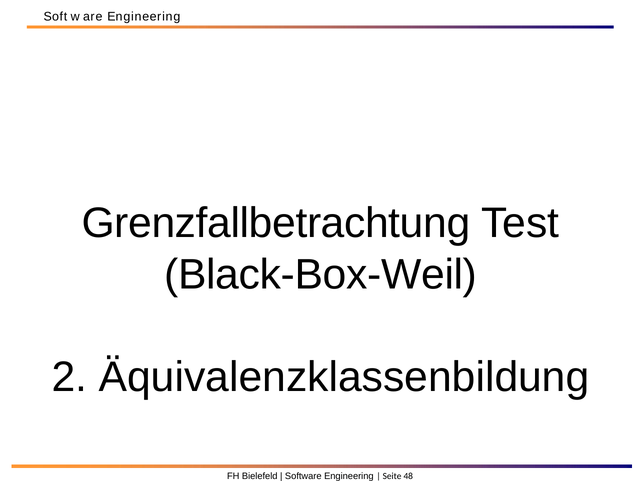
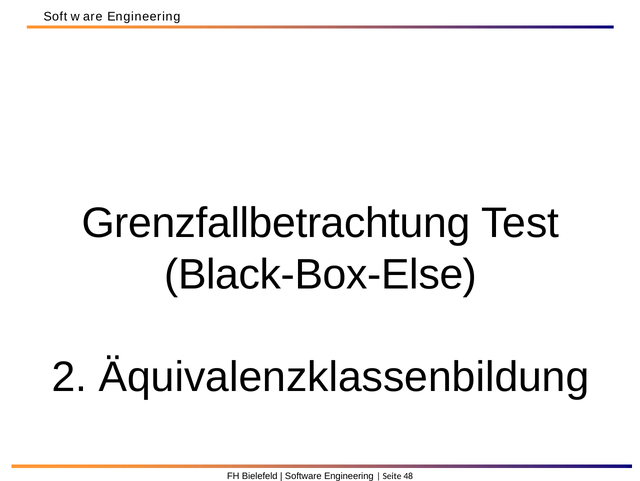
Black-Box-Weil: Black-Box-Weil -> Black-Box-Else
